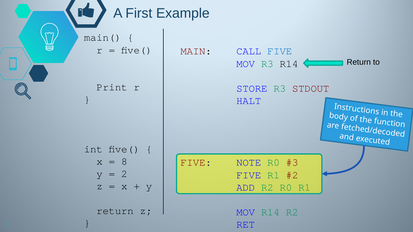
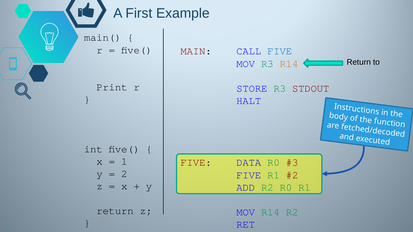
R14 at (289, 64) colour: black -> orange
8: 8 -> 1
NOTE: NOTE -> DATA
